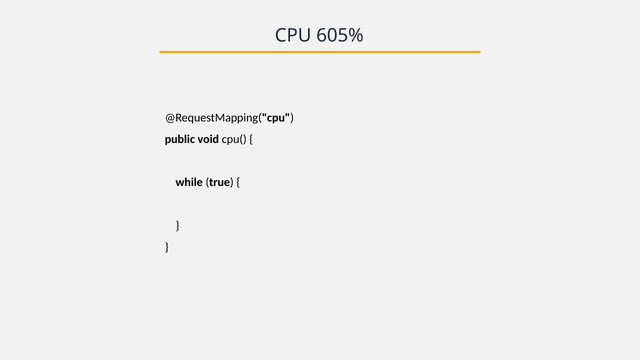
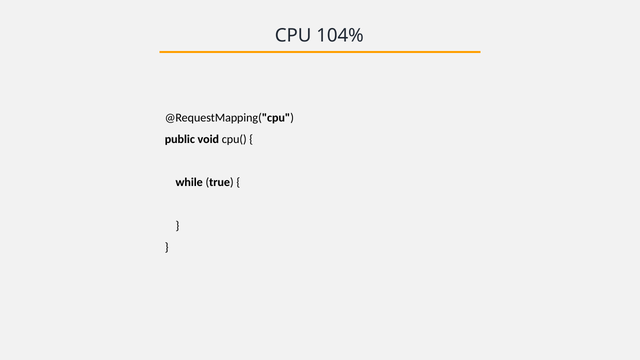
605%: 605% -> 104%
